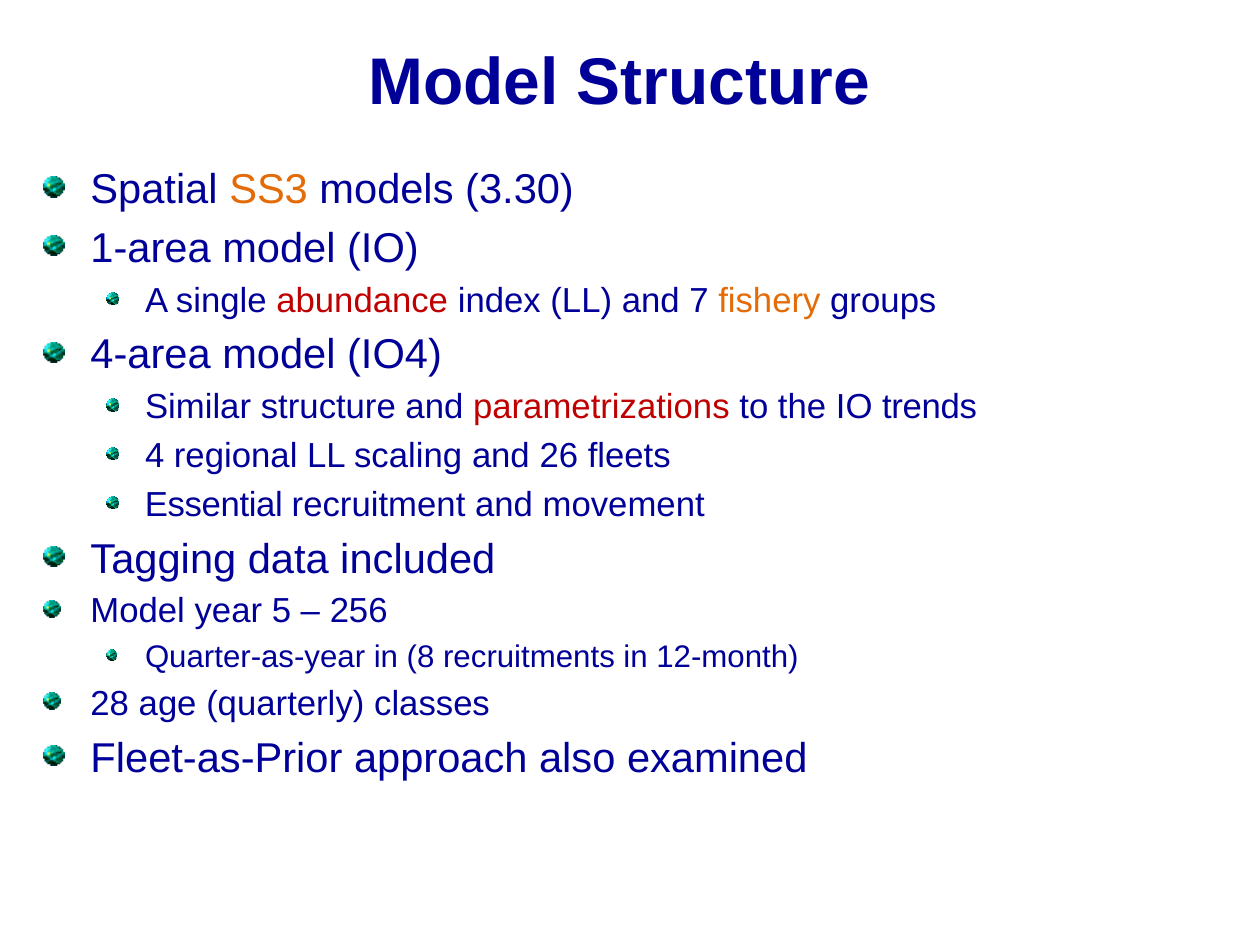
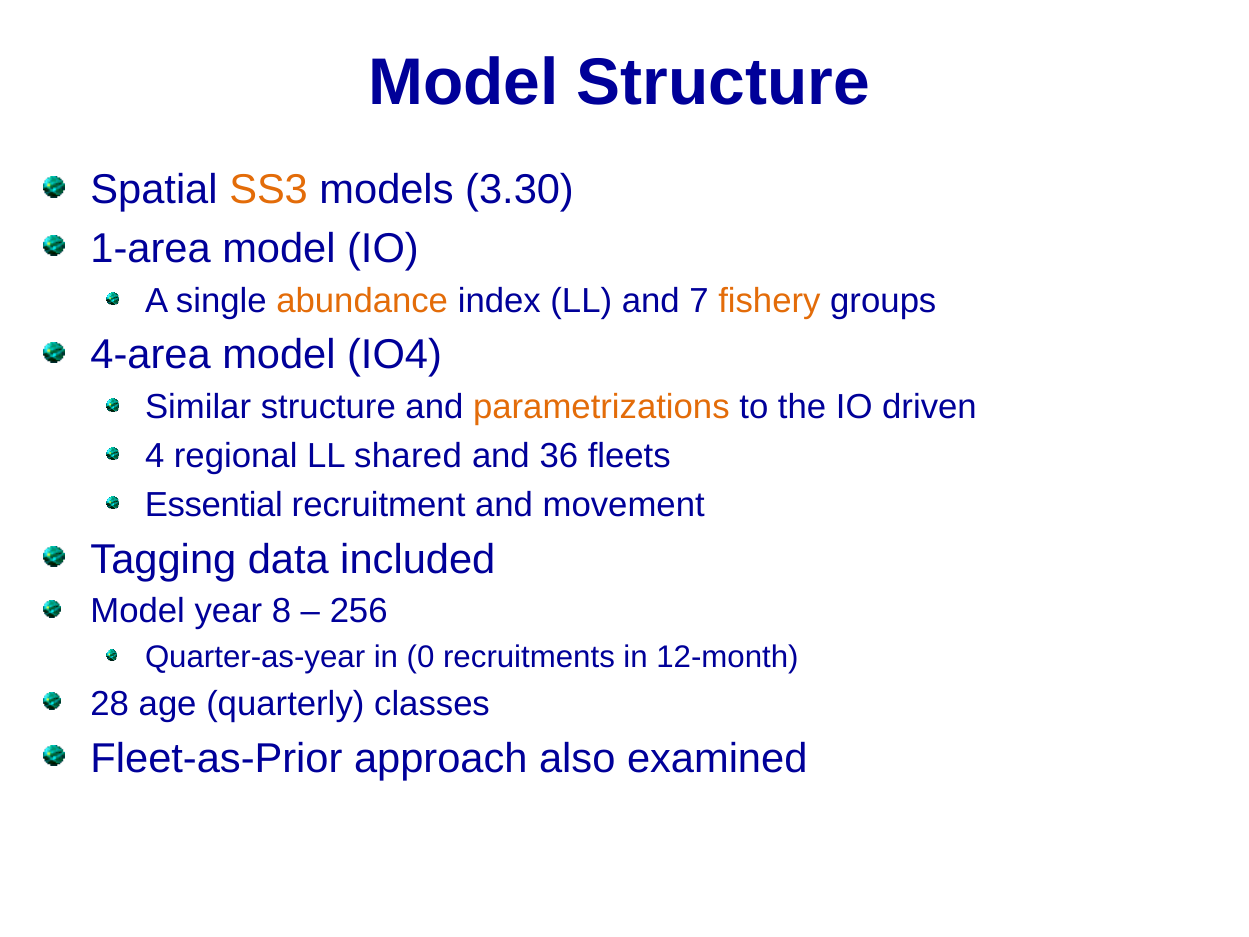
abundance colour: red -> orange
parametrizations colour: red -> orange
trends: trends -> driven
scaling: scaling -> shared
26: 26 -> 36
5: 5 -> 8
8: 8 -> 0
